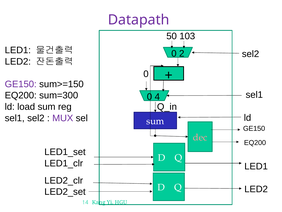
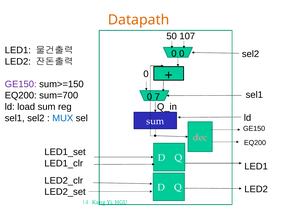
Datapath colour: purple -> orange
103: 103 -> 107
0 2: 2 -> 0
sum=300: sum=300 -> sum=700
4: 4 -> 7
MUX colour: purple -> blue
